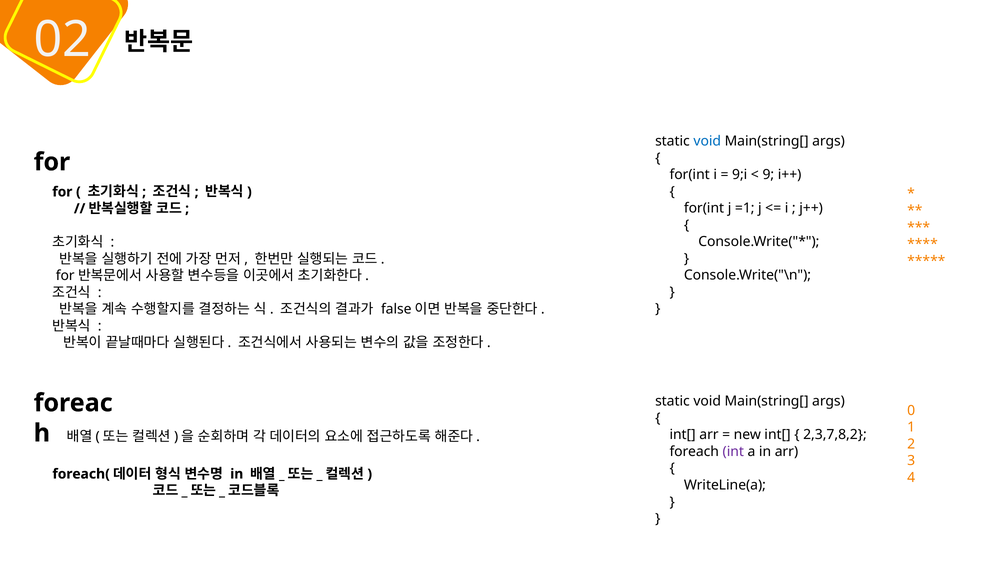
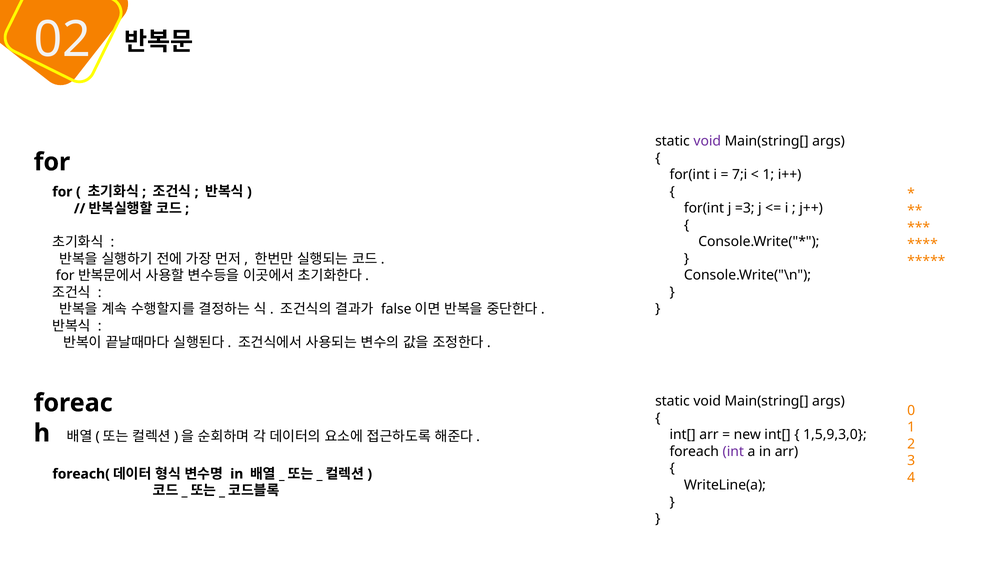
void at (707, 141) colour: blue -> purple
9;i: 9;i -> 7;i
9 at (768, 175): 9 -> 1
=1: =1 -> =3
2,3,7,8,2: 2,3,7,8,2 -> 1,5,9,3,0
